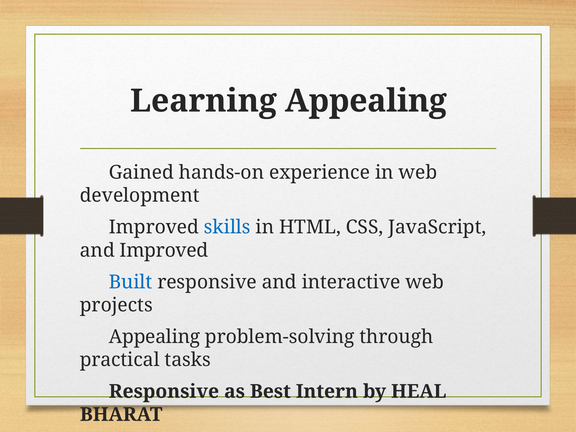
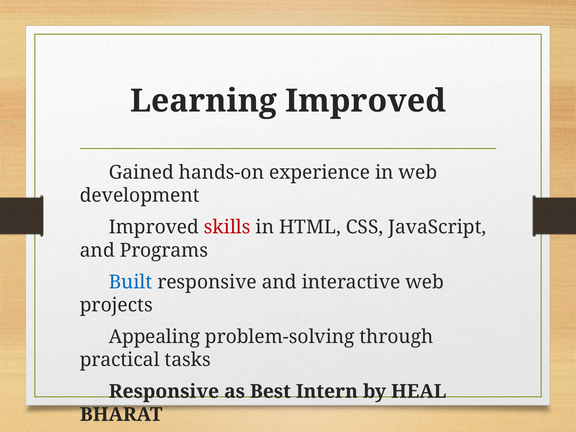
Learning Appealing: Appealing -> Improved
skills colour: blue -> red
and Improved: Improved -> Programs
